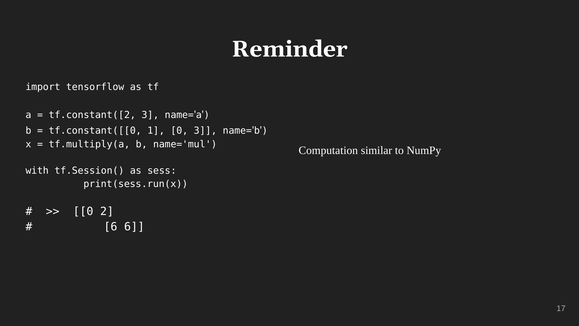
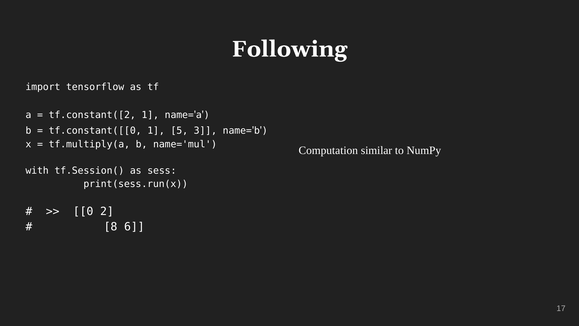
Reminder: Reminder -> Following
tf.constant([2 3: 3 -> 1
1 0: 0 -> 5
6 at (111, 227): 6 -> 8
